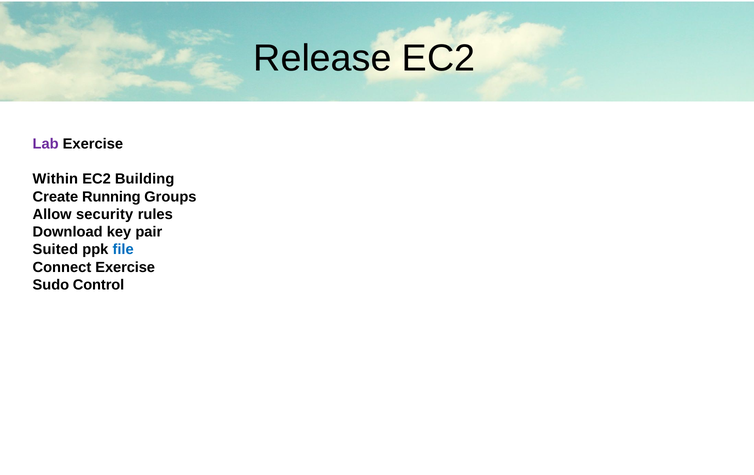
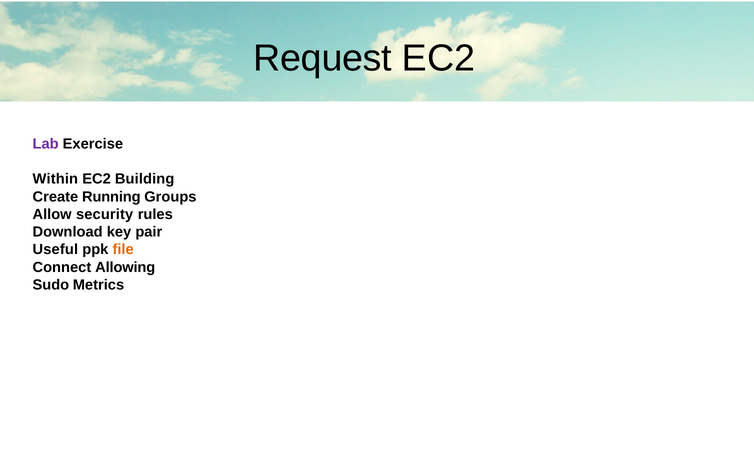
Release: Release -> Request
Suited: Suited -> Useful
file colour: blue -> orange
Connect Exercise: Exercise -> Allowing
Control: Control -> Metrics
